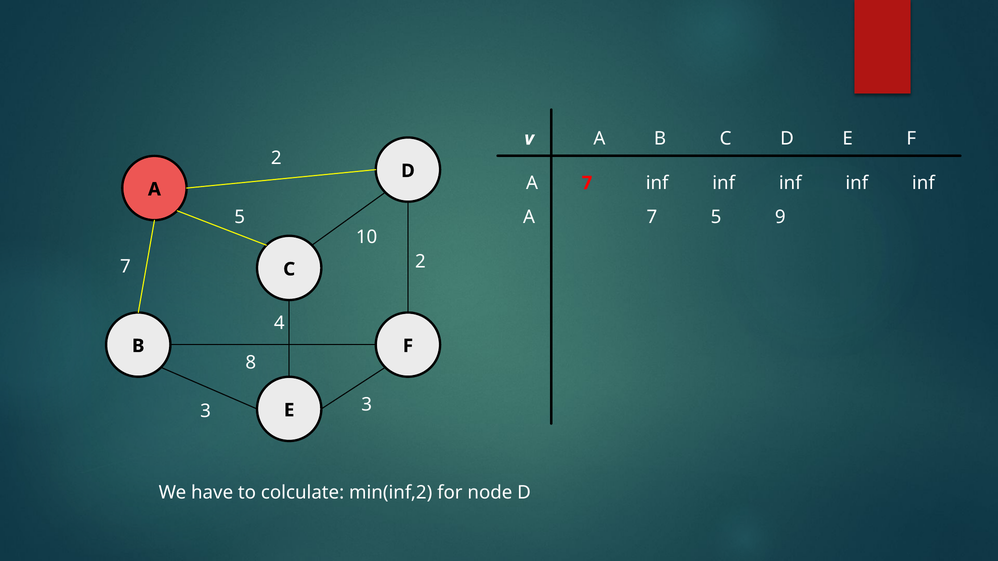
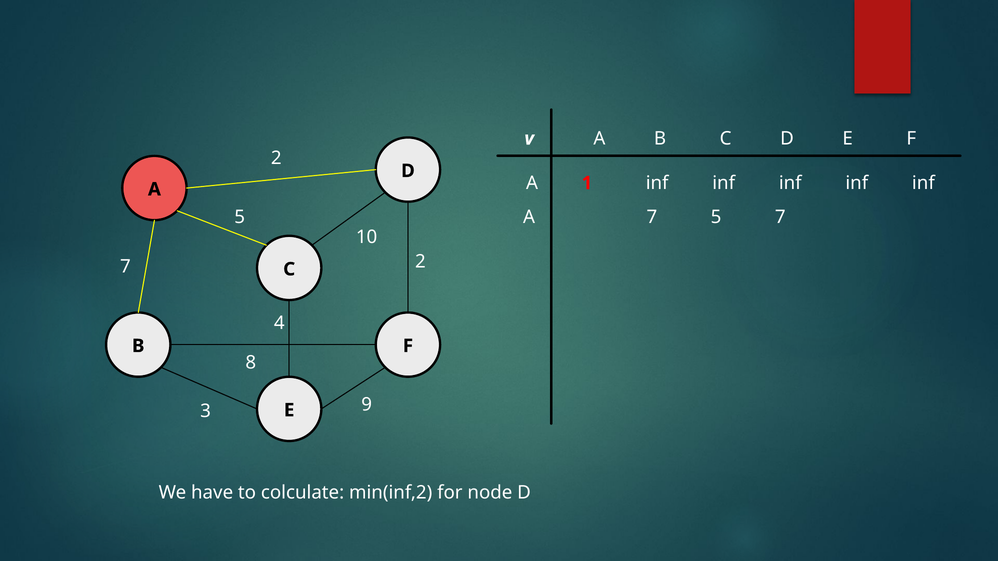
7 at (587, 183): 7 -> 1
5 9: 9 -> 7
3 3: 3 -> 9
